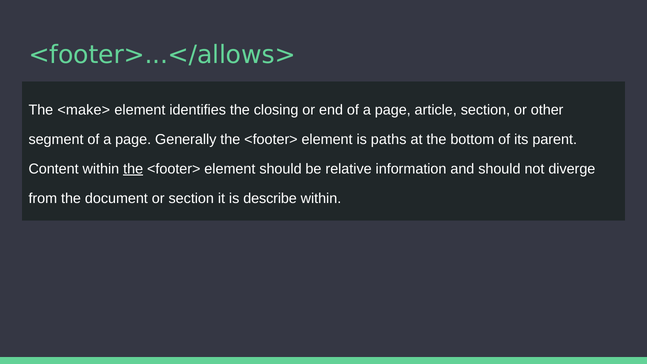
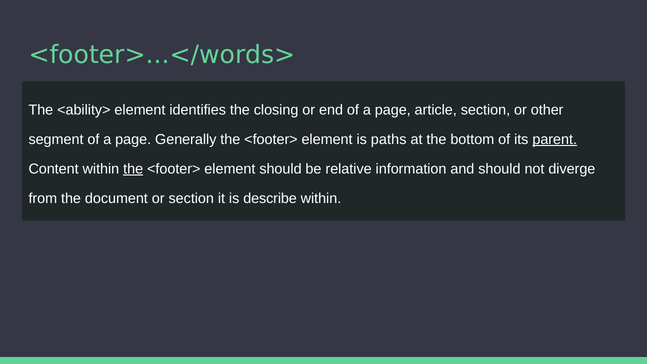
<footer>...</allows>: <footer>...</allows> -> <footer>...</words>
<make>: <make> -> <ability>
parent underline: none -> present
